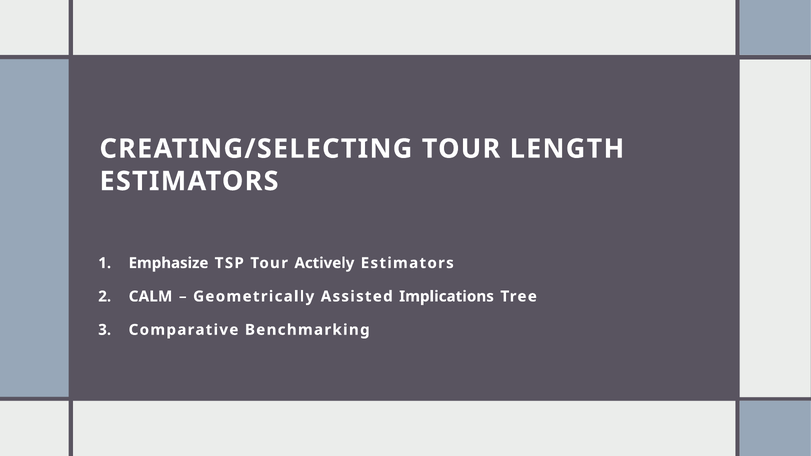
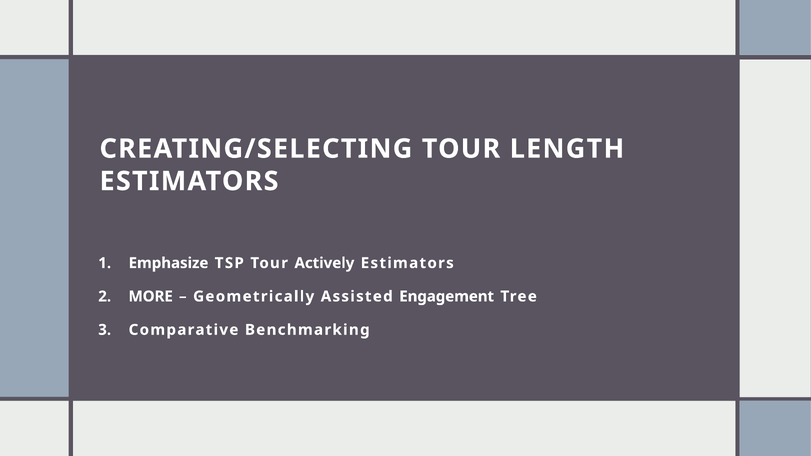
CALM: CALM -> MORE
Implications: Implications -> Engagement
